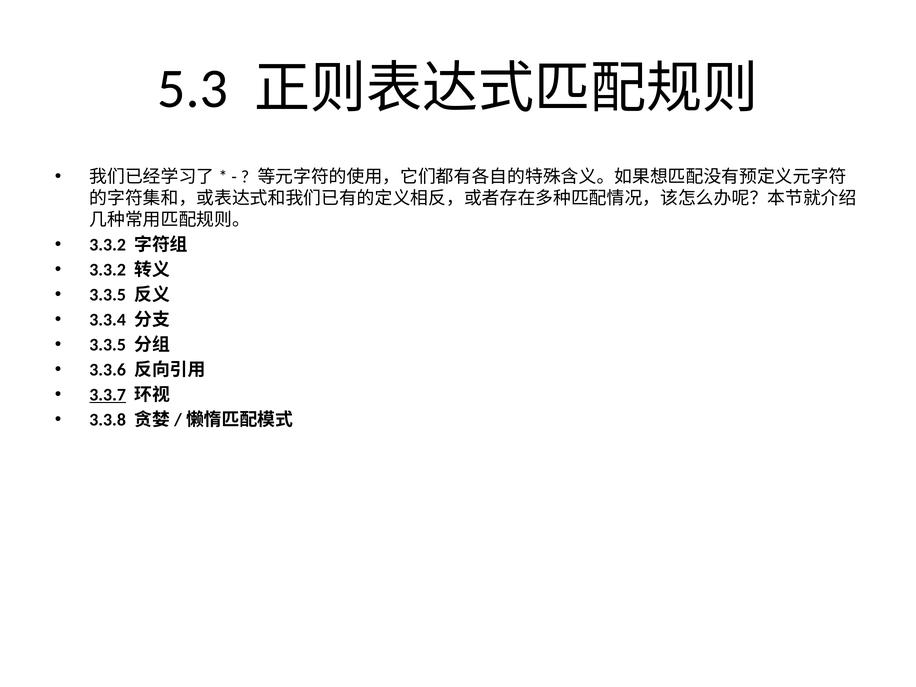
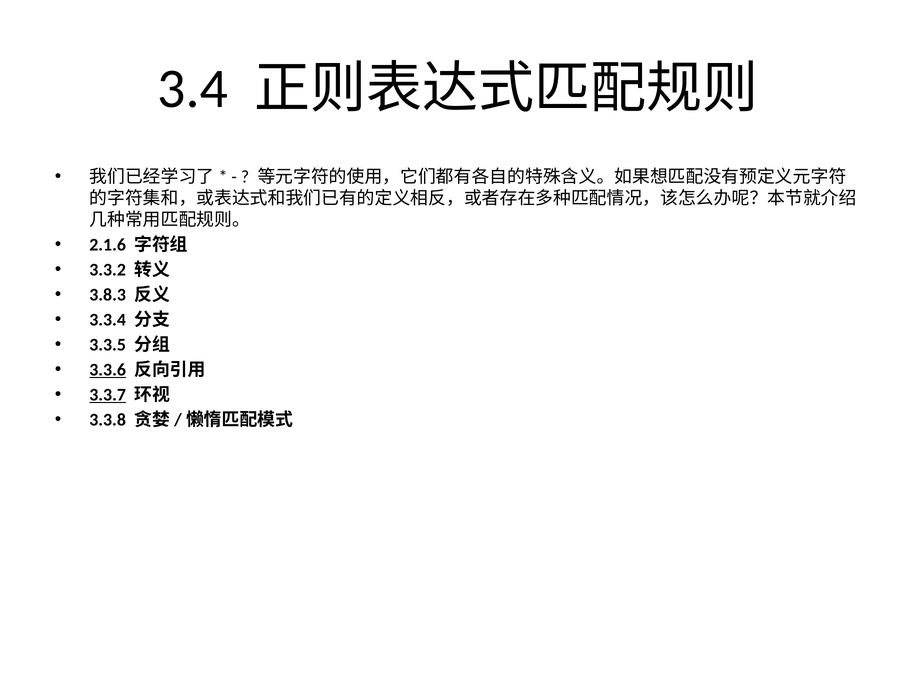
5.3: 5.3 -> 3.4
3.3.2 at (108, 245): 3.3.2 -> 2.1.6
3.3.5 at (108, 295): 3.3.5 -> 3.8.3
3.3.6 underline: none -> present
